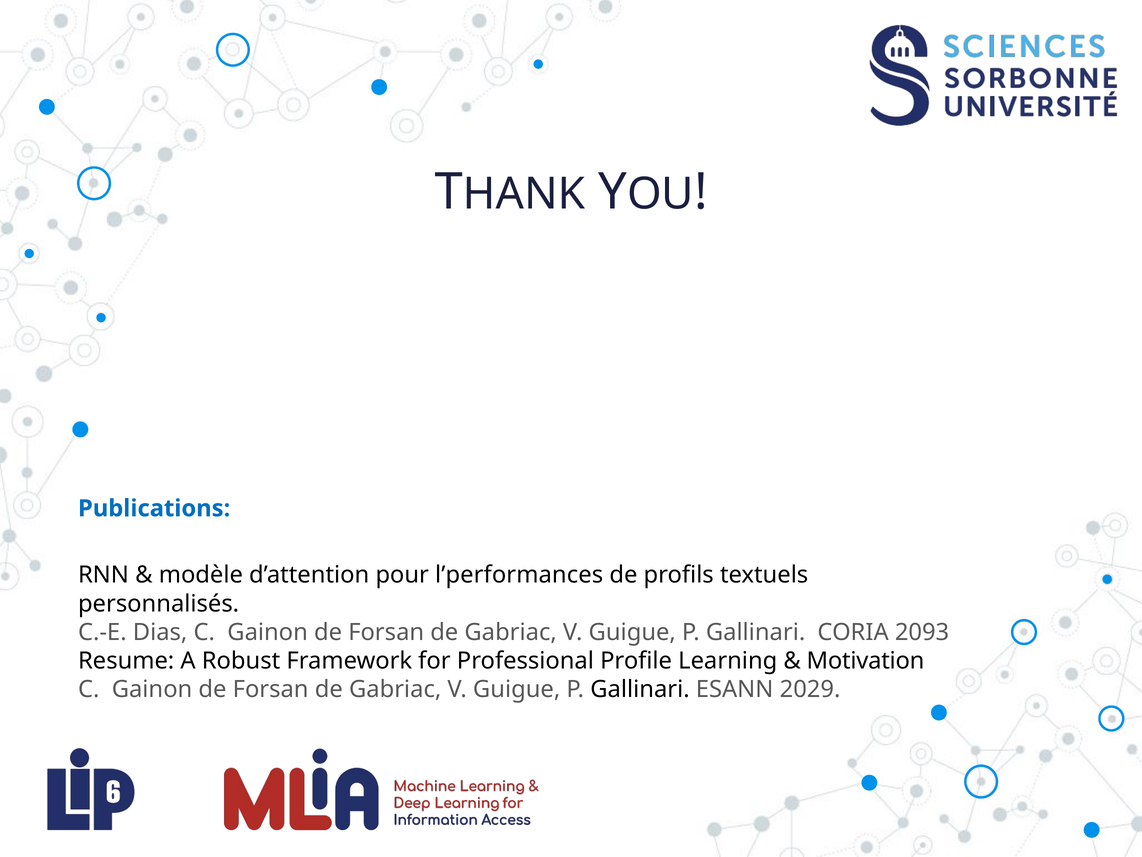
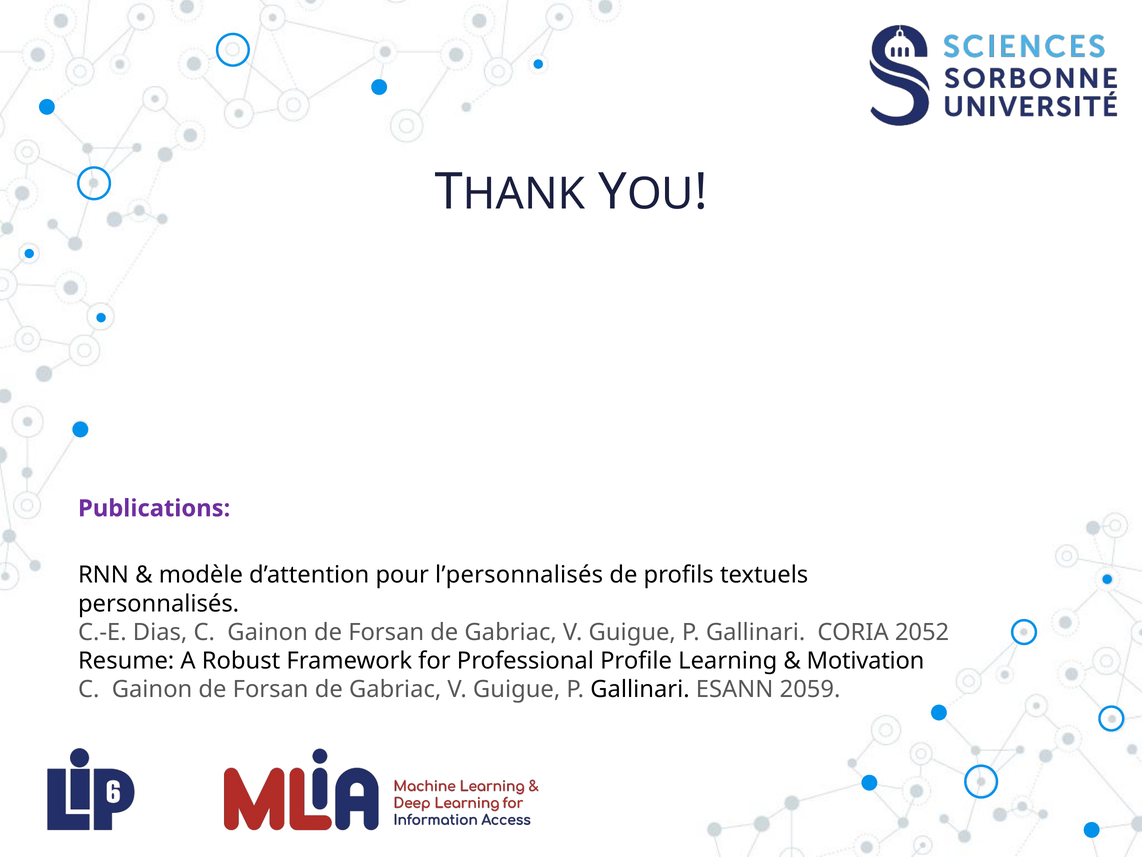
Publications colour: blue -> purple
l’performances: l’performances -> l’personnalisés
2093: 2093 -> 2052
2029: 2029 -> 2059
